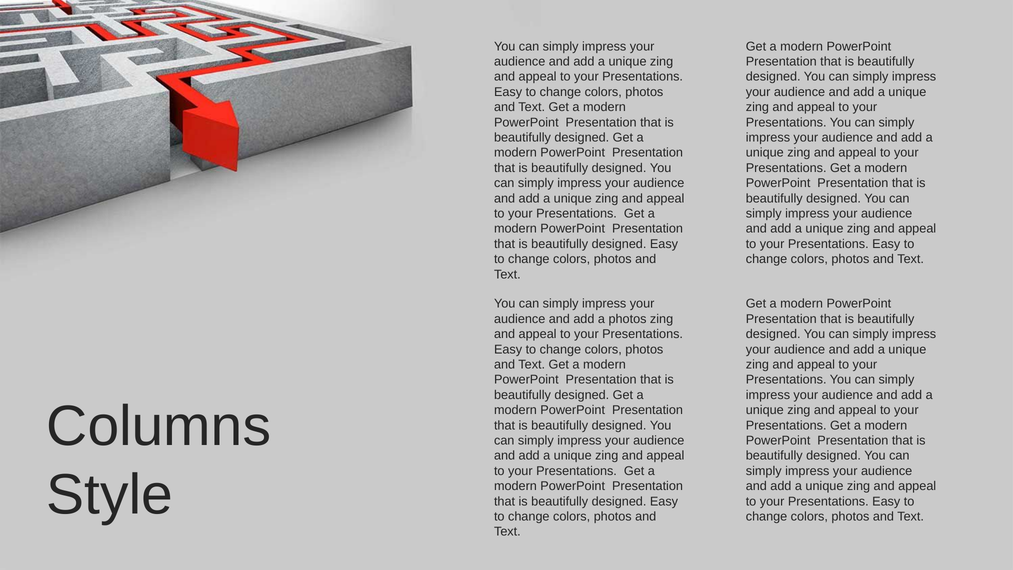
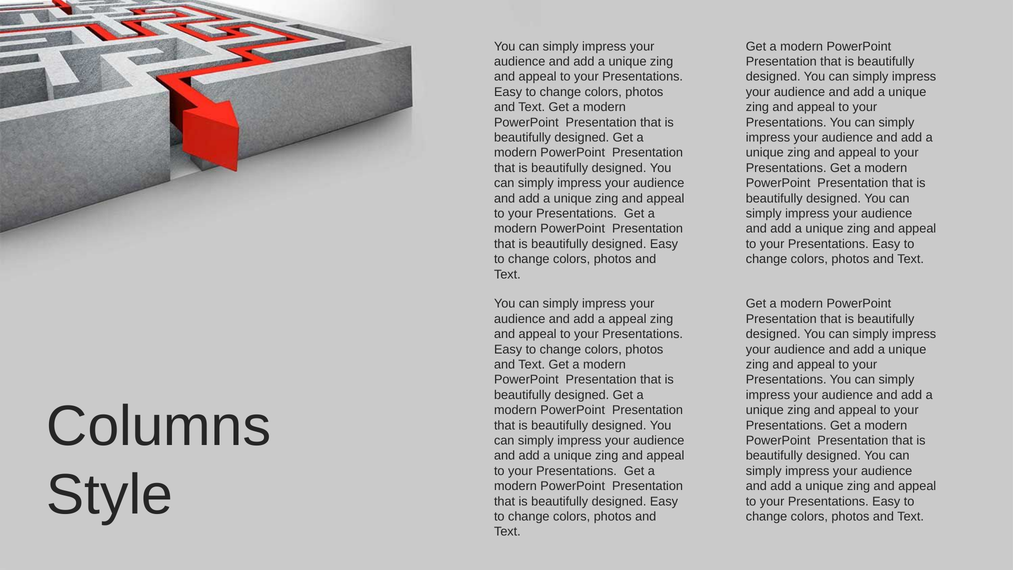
a photos: photos -> appeal
